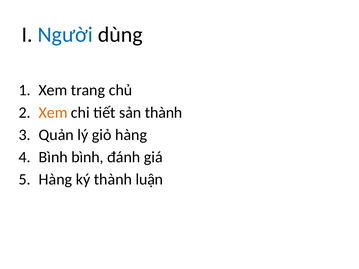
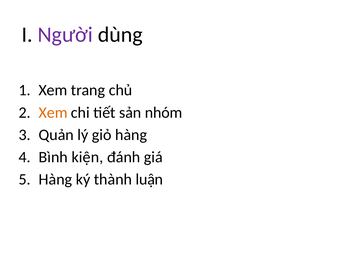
Người colour: blue -> purple
sản thành: thành -> nhóm
Bình bình: bình -> kiện
